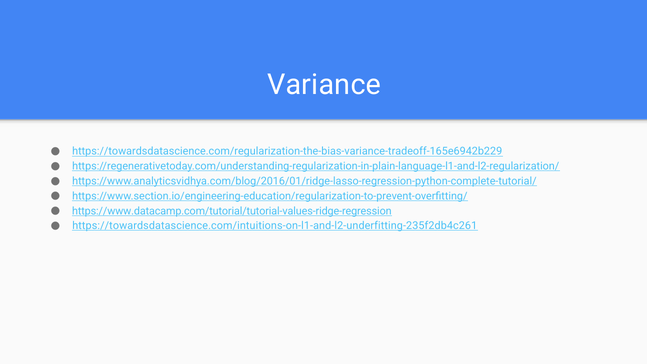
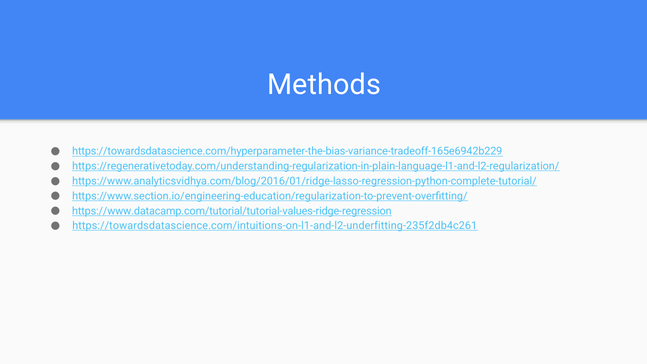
Variance: Variance -> Methods
https://towardsdatascience.com/regularization-the-bias-variance-tradeoff-165e6942b229: https://towardsdatascience.com/regularization-the-bias-variance-tradeoff-165e6942b229 -> https://towardsdatascience.com/hyperparameter-the-bias-variance-tradeoff-165e6942b229
